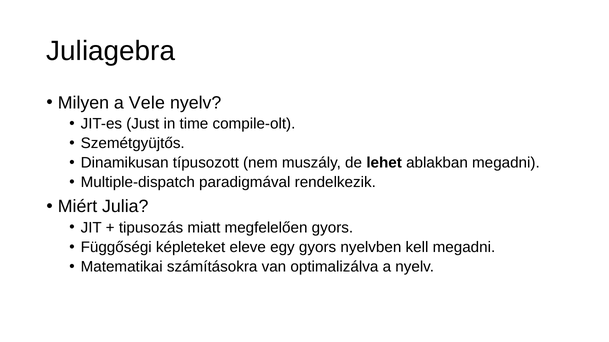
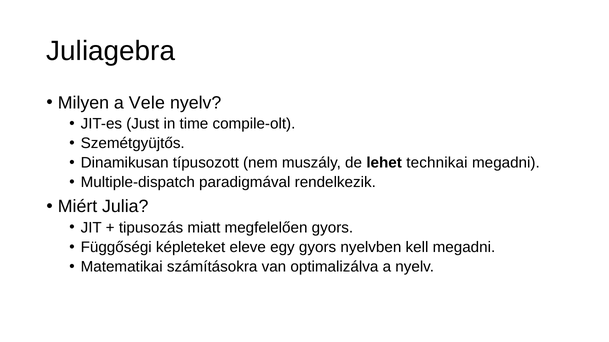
ablakban: ablakban -> technikai
